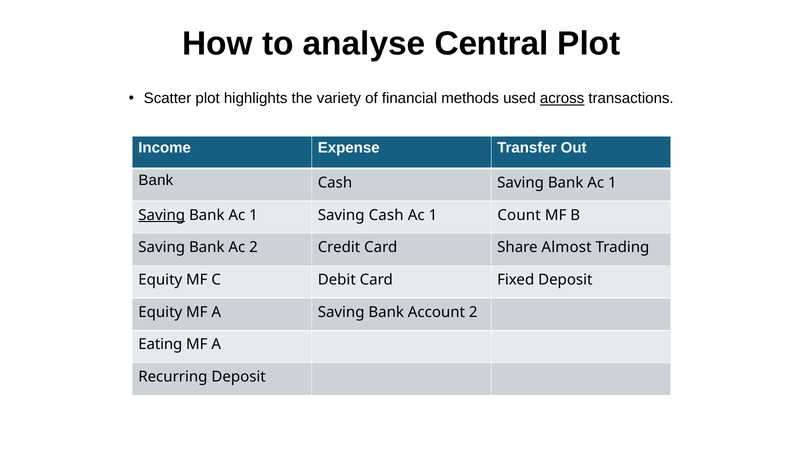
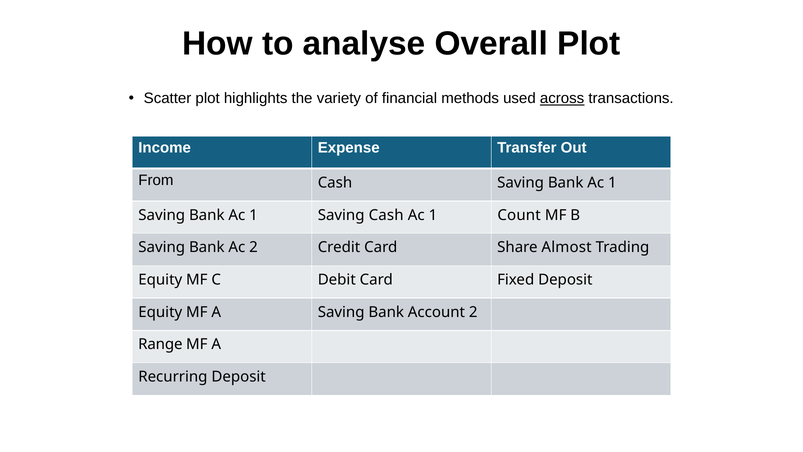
Central: Central -> Overall
Bank at (156, 180): Bank -> From
Saving at (162, 215) underline: present -> none
Eating: Eating -> Range
